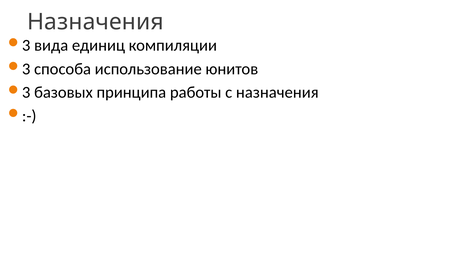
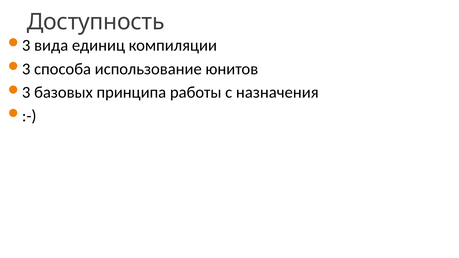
Назначения at (95, 22): Назначения -> Доступность
